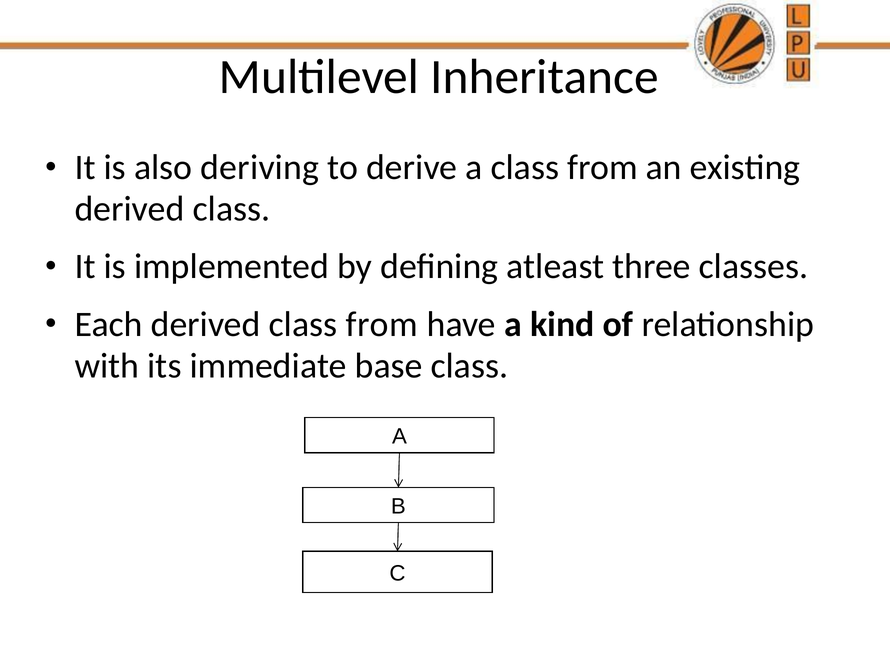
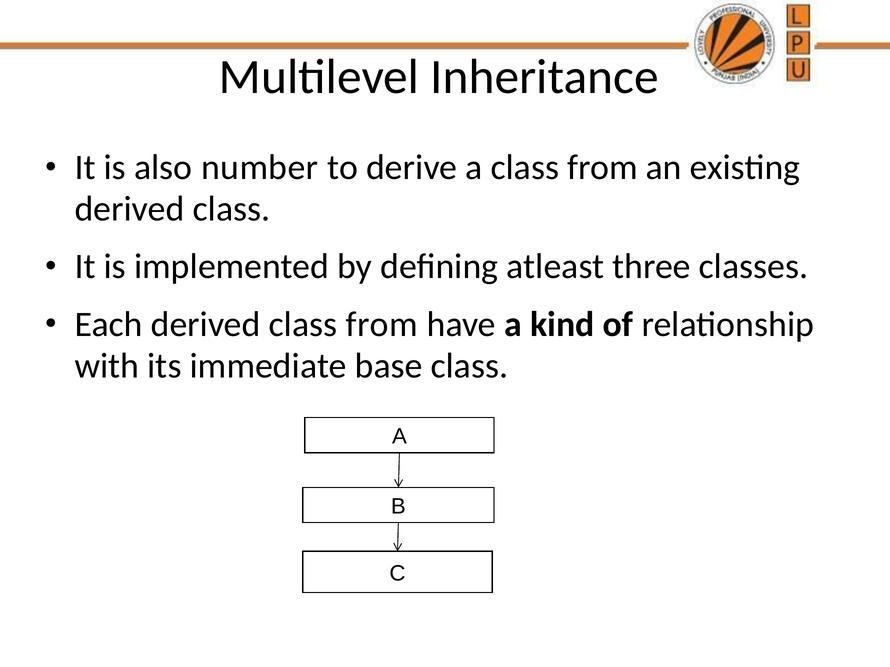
deriving: deriving -> number
